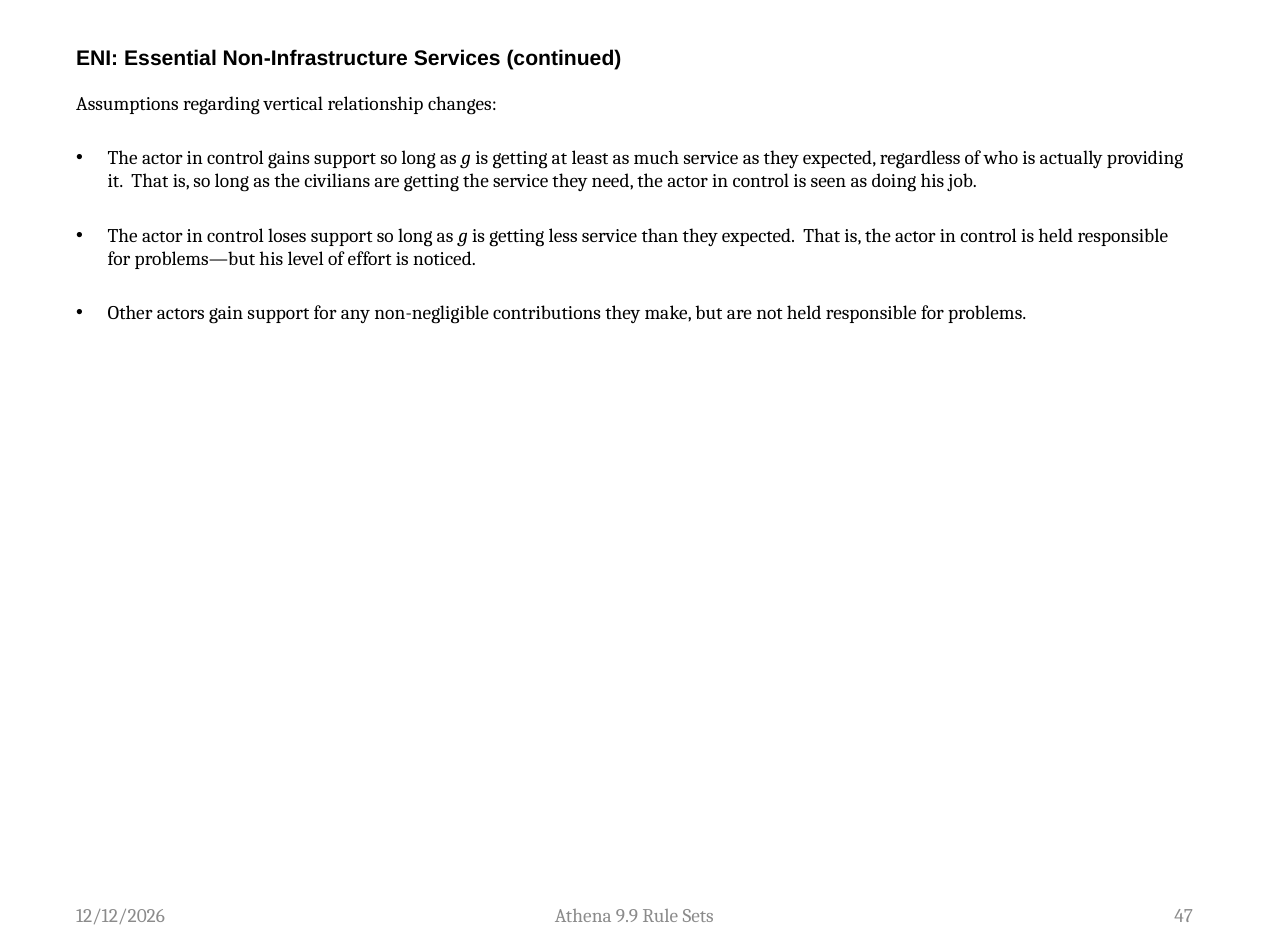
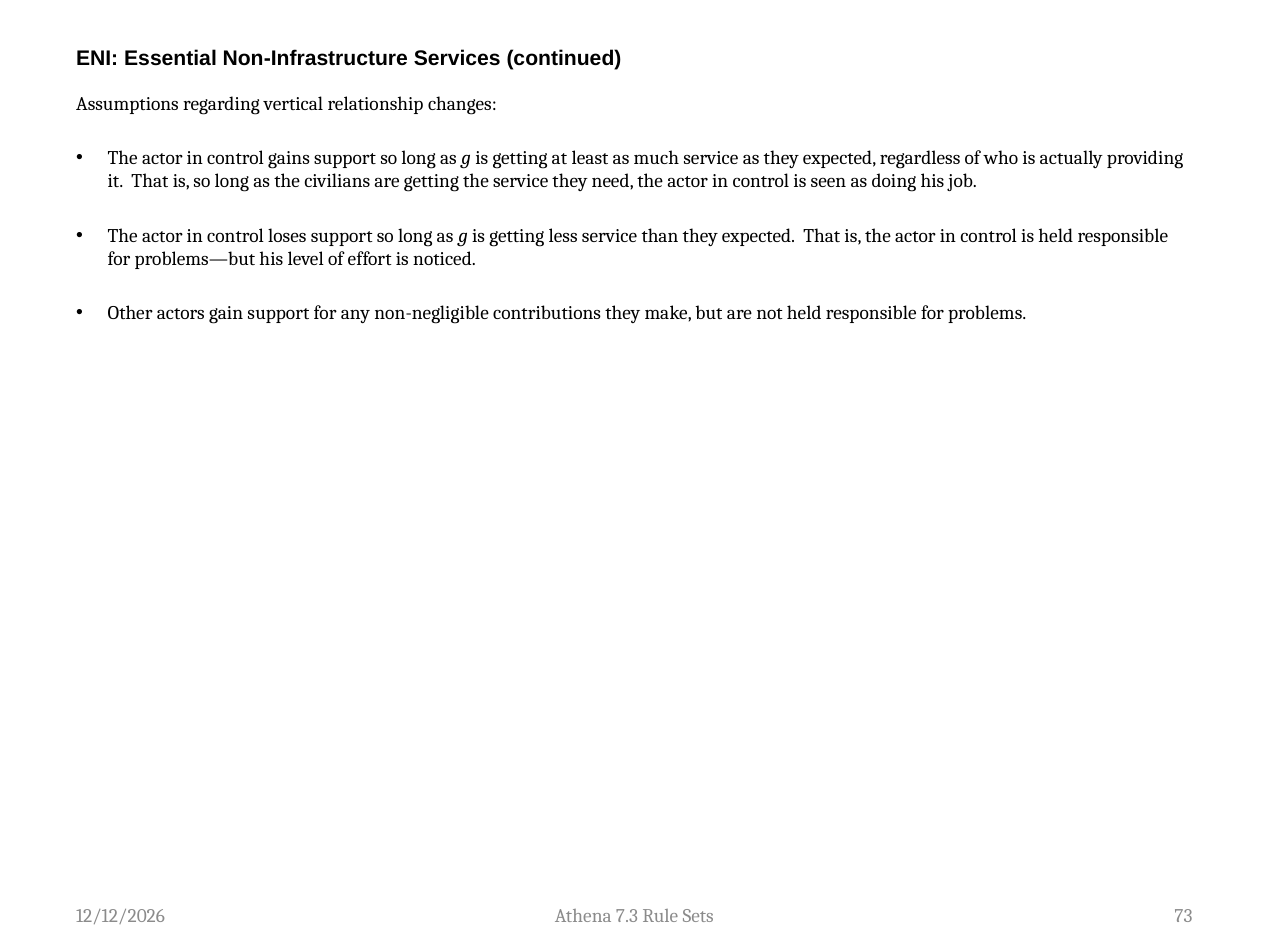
9.9: 9.9 -> 7.3
47: 47 -> 73
